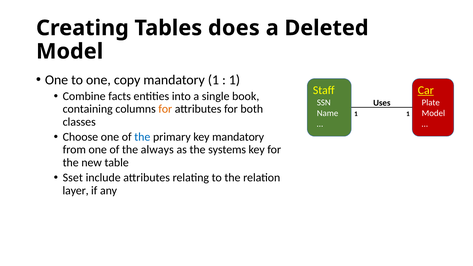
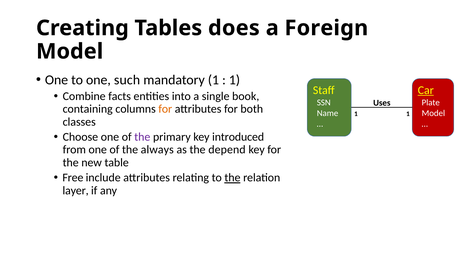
Deleted: Deleted -> Foreign
copy: copy -> such
the at (142, 137) colour: blue -> purple
key mandatory: mandatory -> introduced
systems: systems -> depend
Sset: Sset -> Free
the at (232, 178) underline: none -> present
